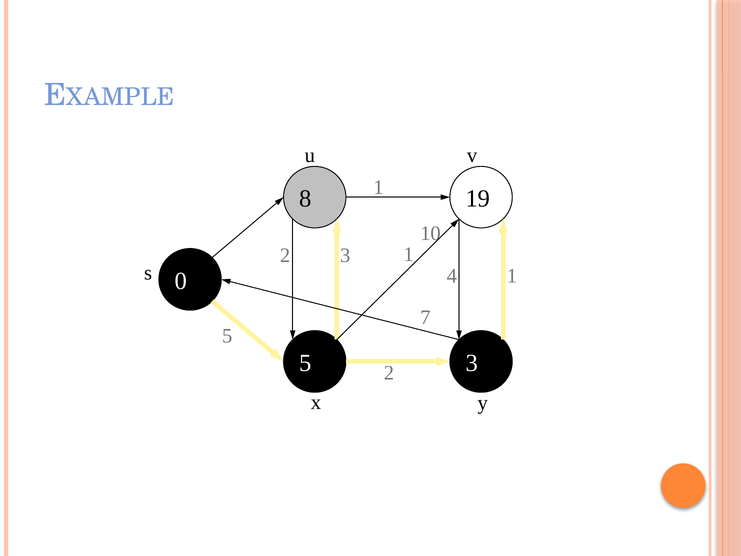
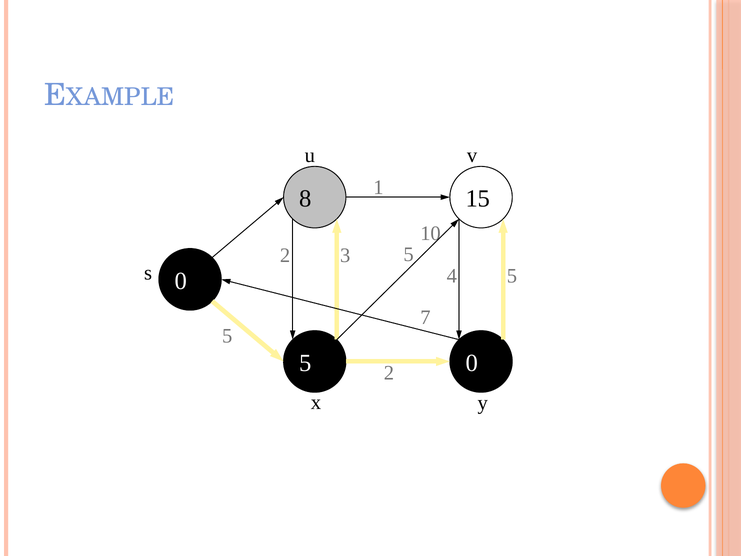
19: 19 -> 15
3 1: 1 -> 5
4 1: 1 -> 5
5 3: 3 -> 0
